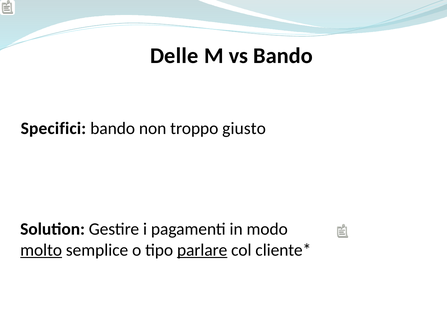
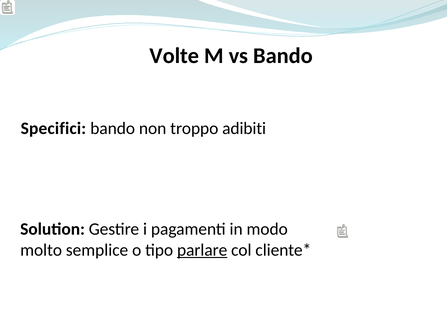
Delle: Delle -> Volte
giusto: giusto -> adibiti
molto underline: present -> none
